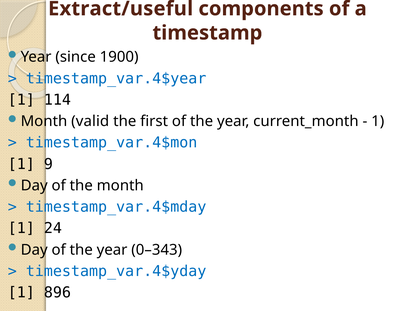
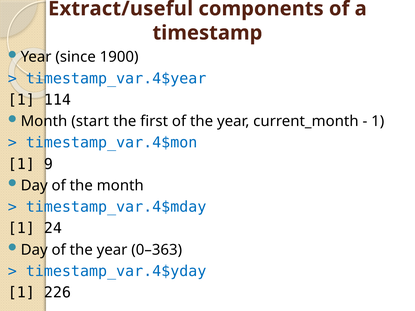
valid: valid -> start
0–343: 0–343 -> 0–363
896: 896 -> 226
